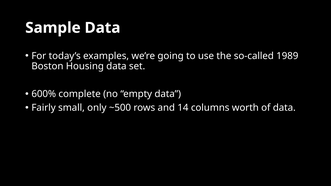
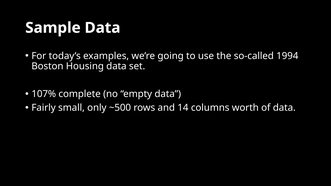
1989: 1989 -> 1994
600%: 600% -> 107%
